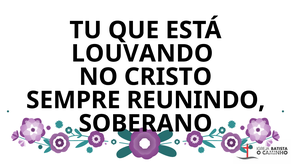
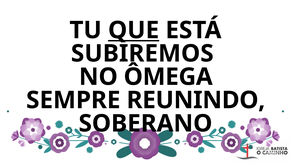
QUE underline: none -> present
LOUVANDO: LOUVANDO -> SUBIREMOS
CRISTO: CRISTO -> ÔMEGA
